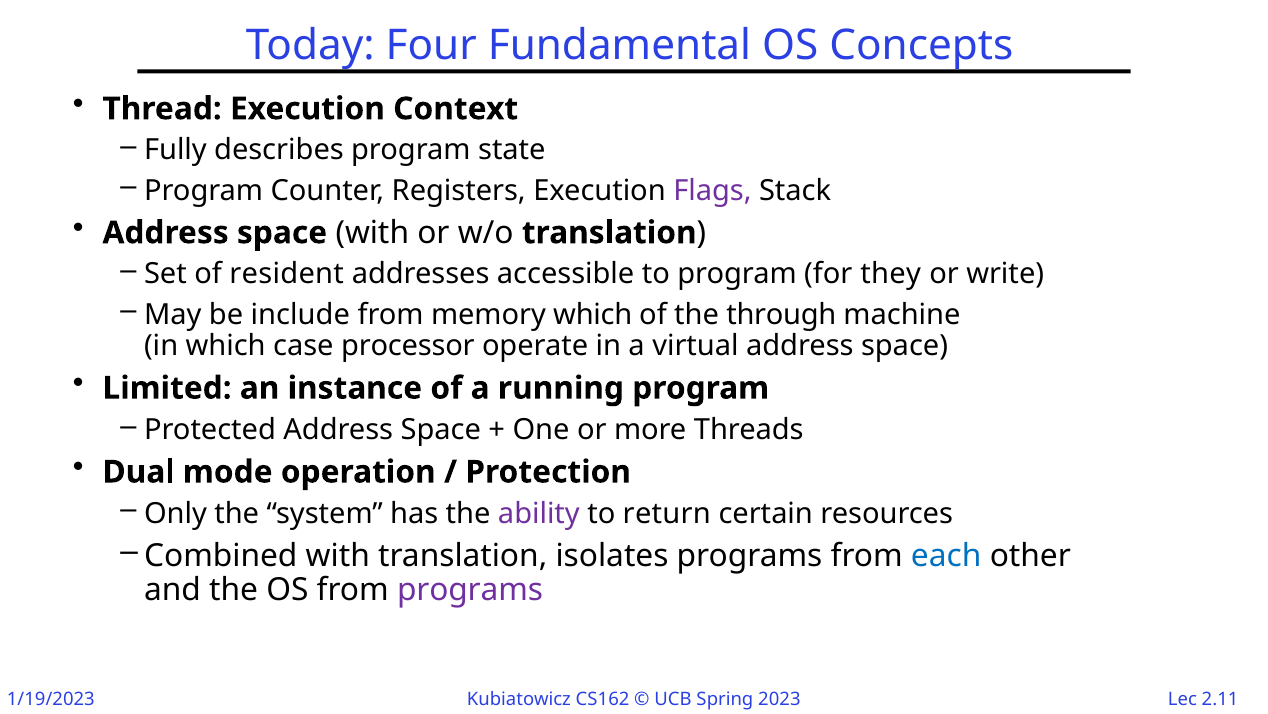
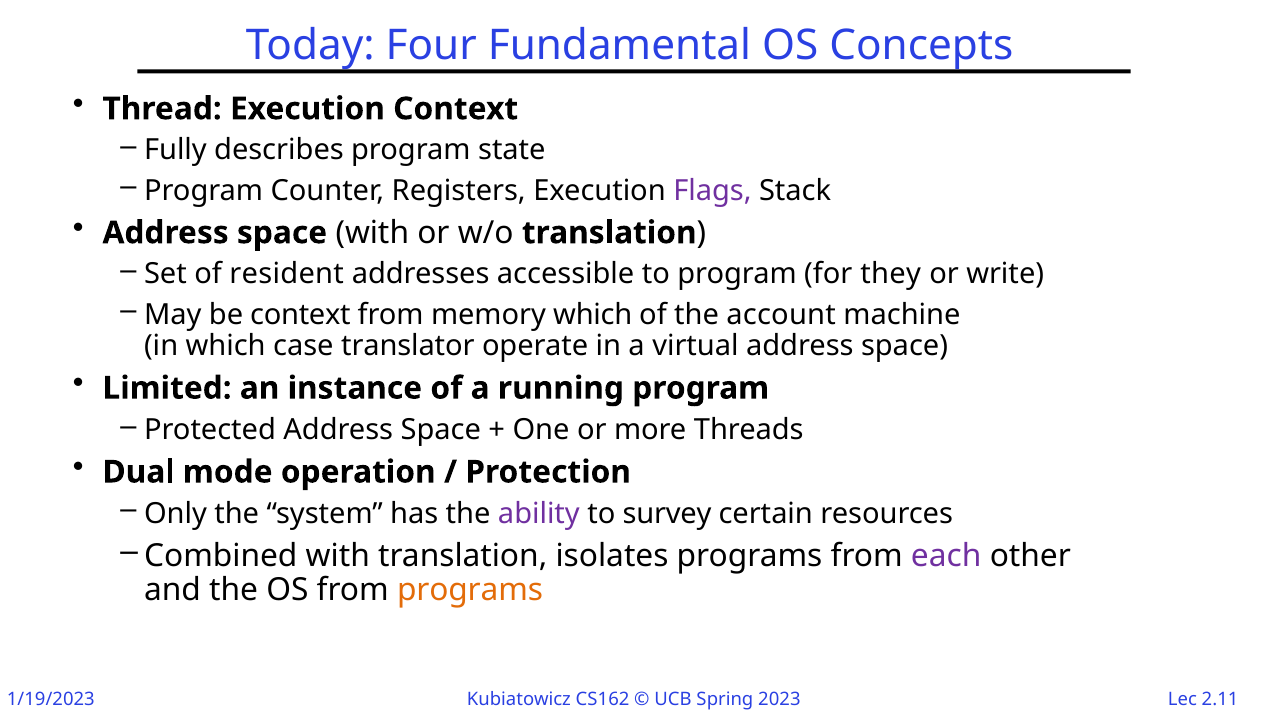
be include: include -> context
through: through -> account
processor: processor -> translator
return: return -> survey
each colour: blue -> purple
programs at (470, 590) colour: purple -> orange
